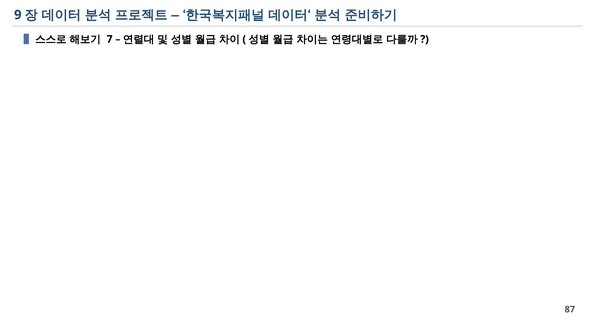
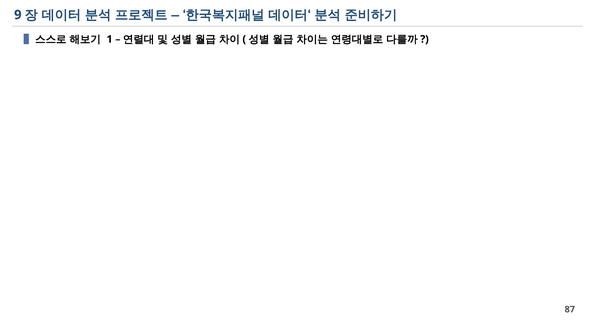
7: 7 -> 1
